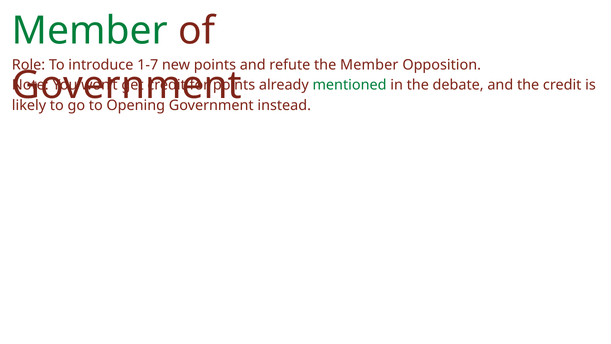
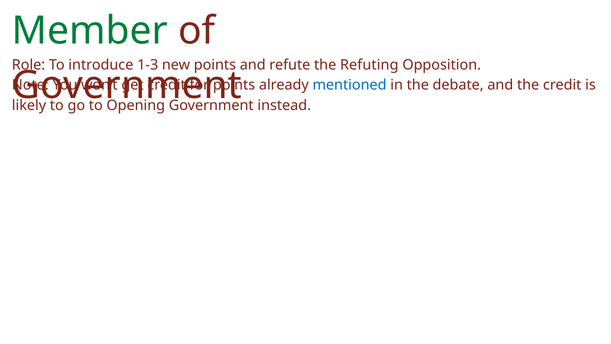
1-7: 1-7 -> 1-3
the Member: Member -> Refuting
mentioned colour: green -> blue
